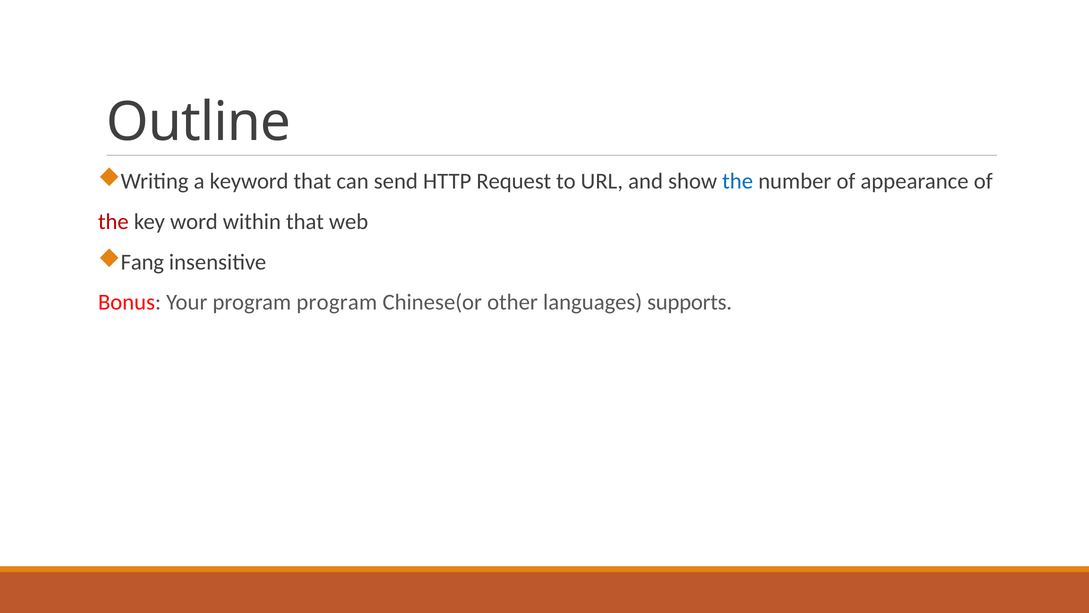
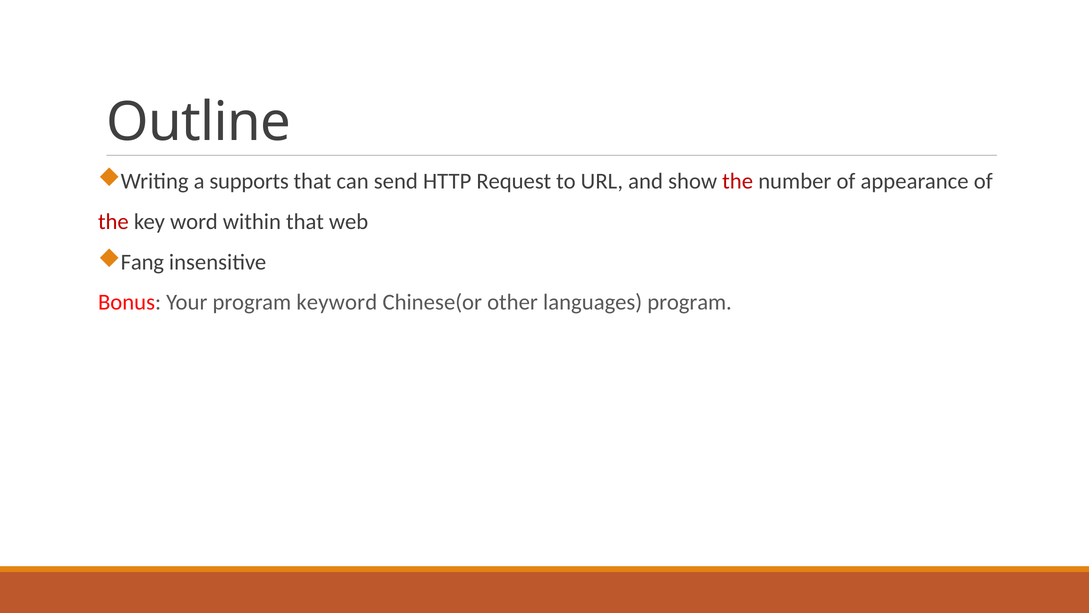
keyword: keyword -> supports
the at (738, 181) colour: blue -> red
program program: program -> keyword
languages supports: supports -> program
